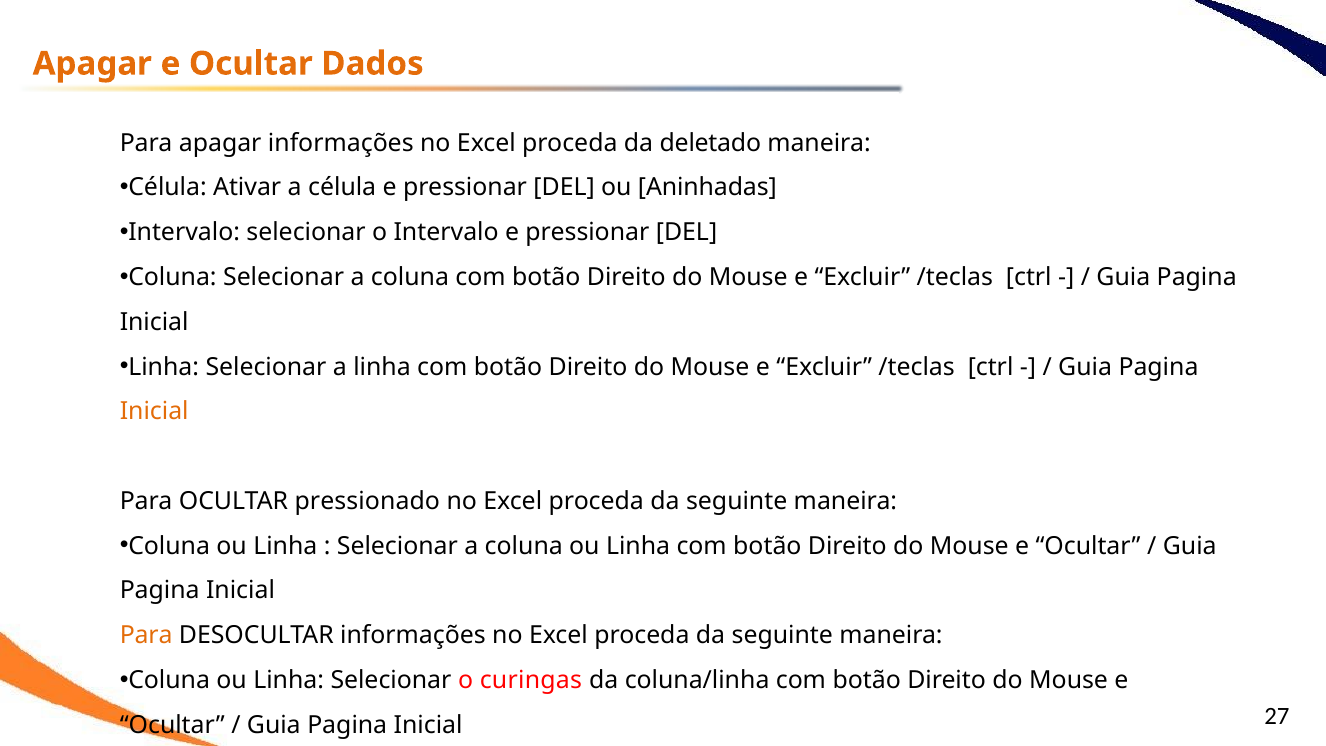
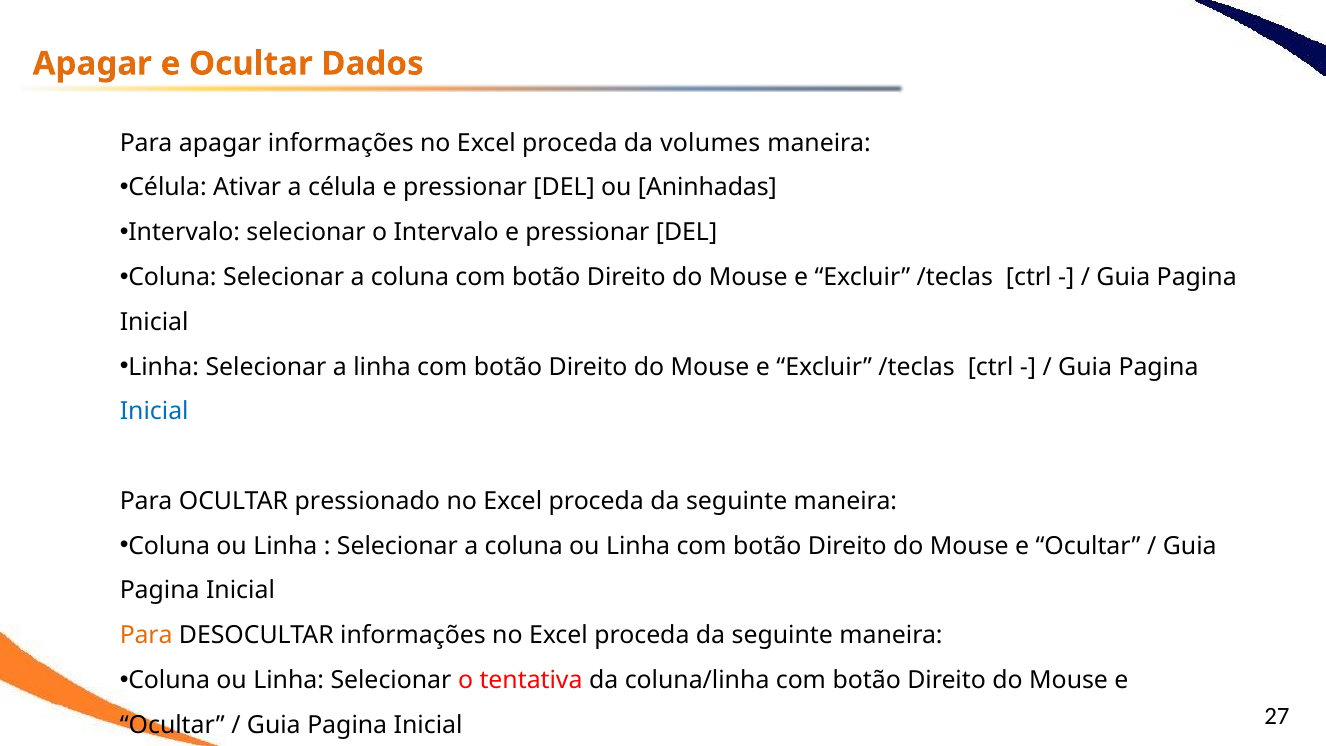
deletado: deletado -> volumes
Inicial at (154, 412) colour: orange -> blue
curingas: curingas -> tentativa
